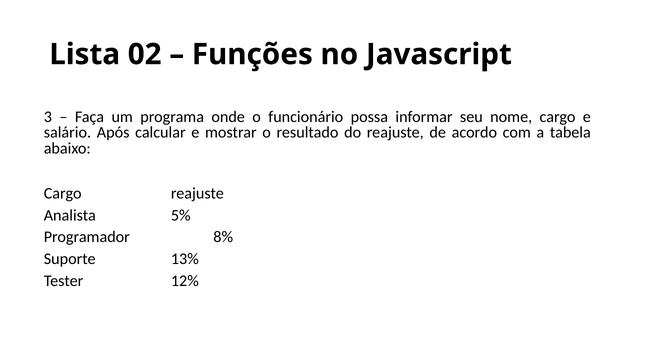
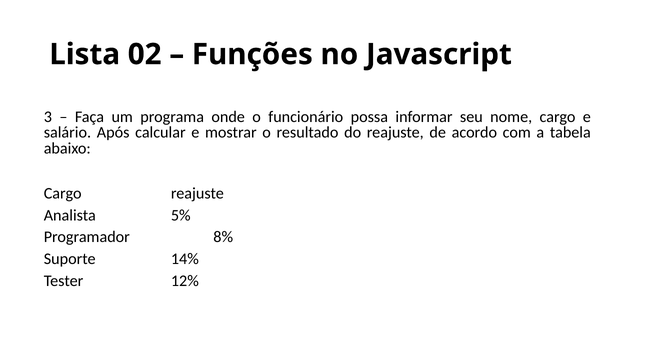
13%: 13% -> 14%
